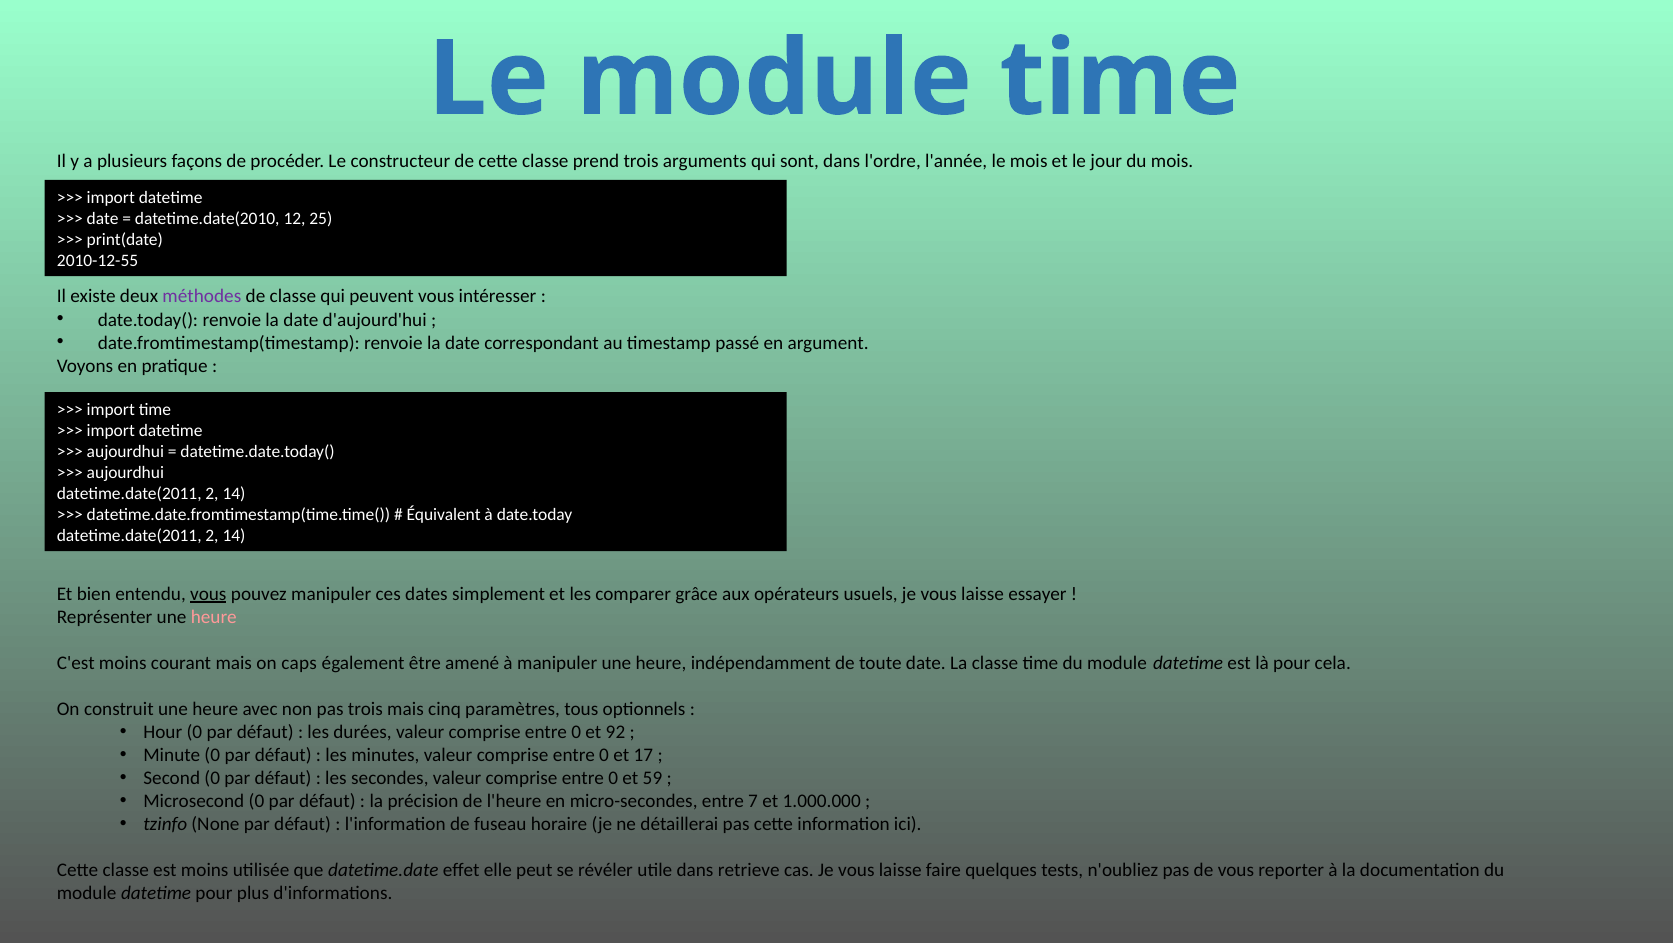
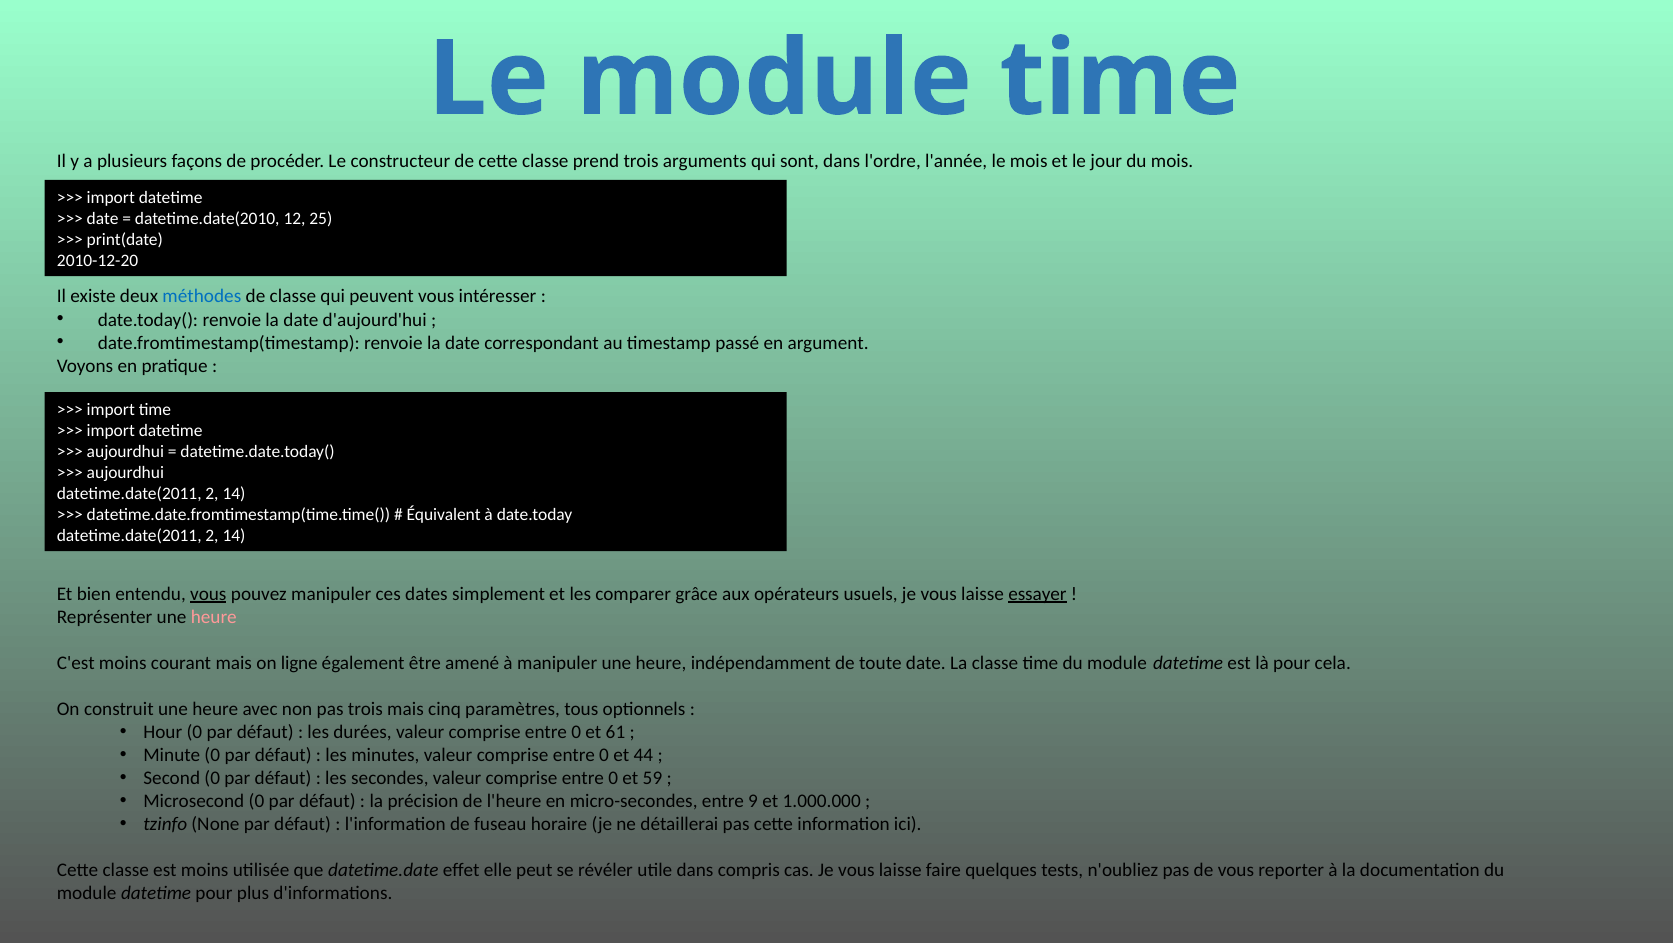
2010-12-55: 2010-12-55 -> 2010-12-20
méthodes colour: purple -> blue
essayer underline: none -> present
caps: caps -> ligne
92: 92 -> 61
17: 17 -> 44
7: 7 -> 9
retrieve: retrieve -> compris
